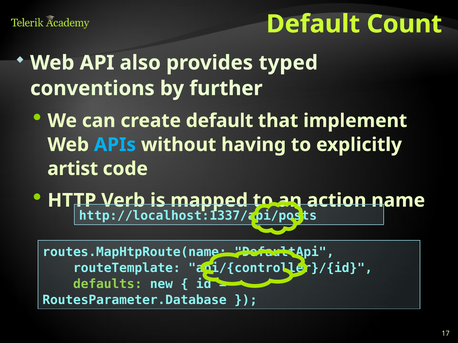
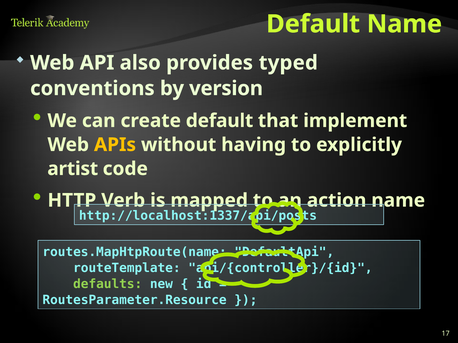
Default Count: Count -> Name
further: further -> version
APIs colour: light blue -> yellow
RoutesParameter.Database: RoutesParameter.Database -> RoutesParameter.Resource
